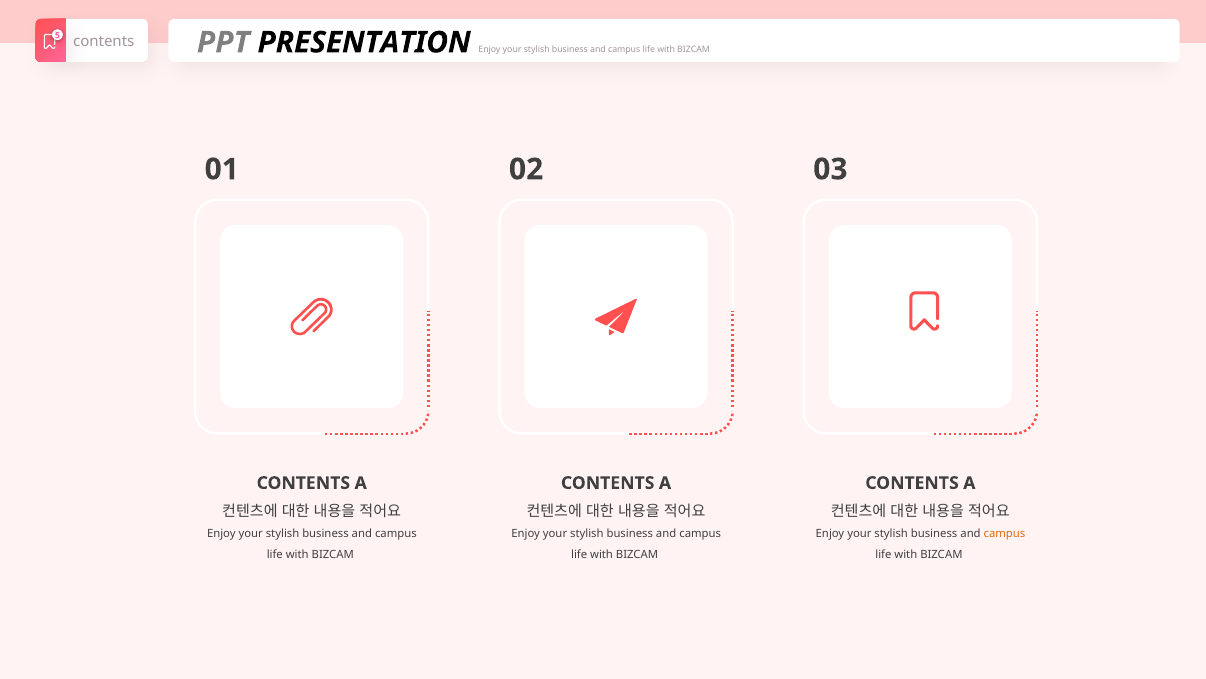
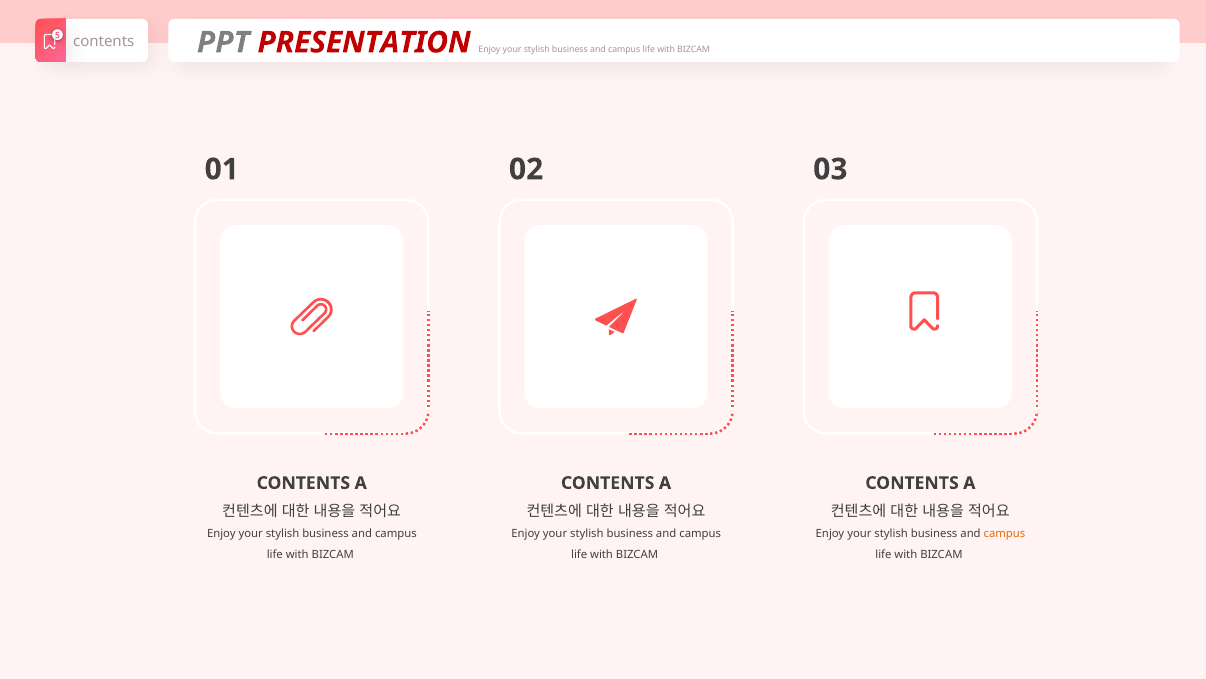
PRESENTATION colour: black -> red
